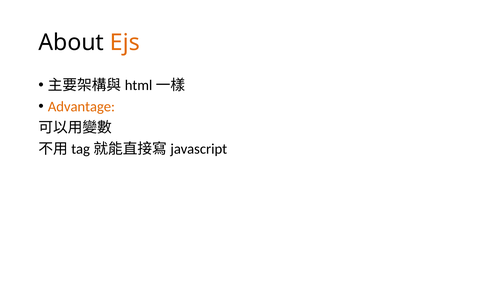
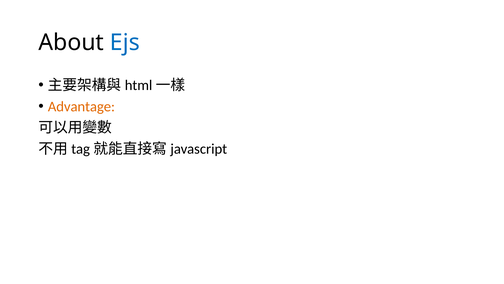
Ejs colour: orange -> blue
